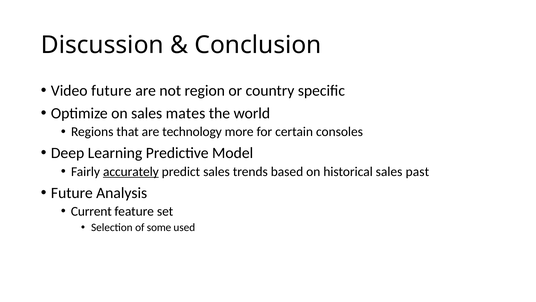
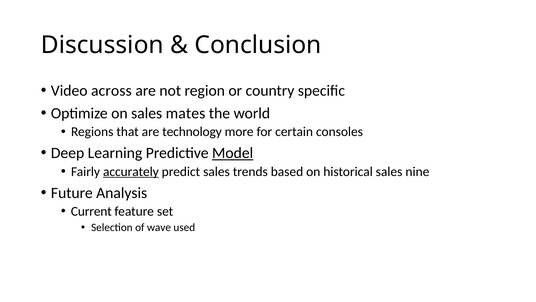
Video future: future -> across
Model underline: none -> present
past: past -> nine
some: some -> wave
